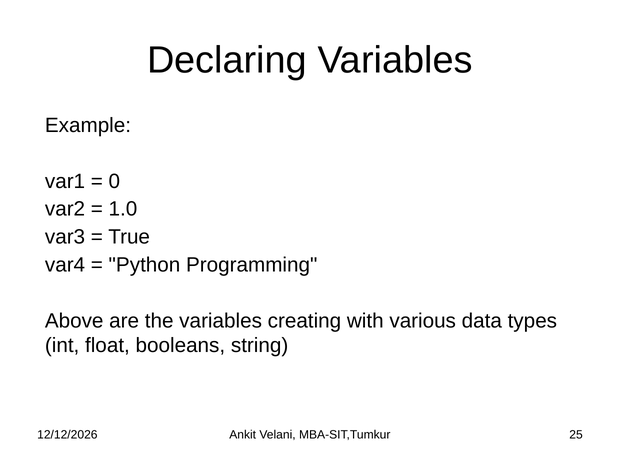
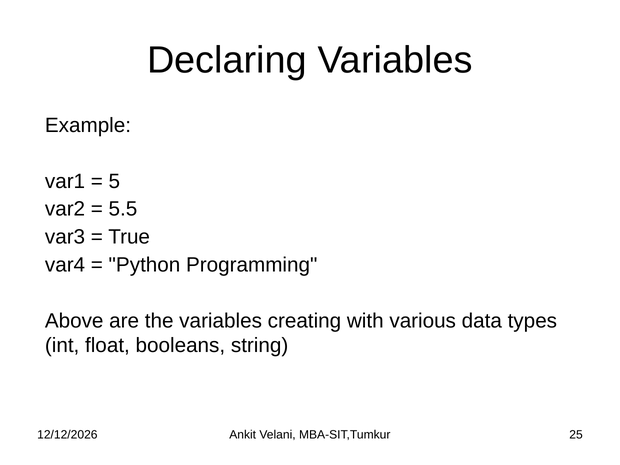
0: 0 -> 5
1.0: 1.0 -> 5.5
